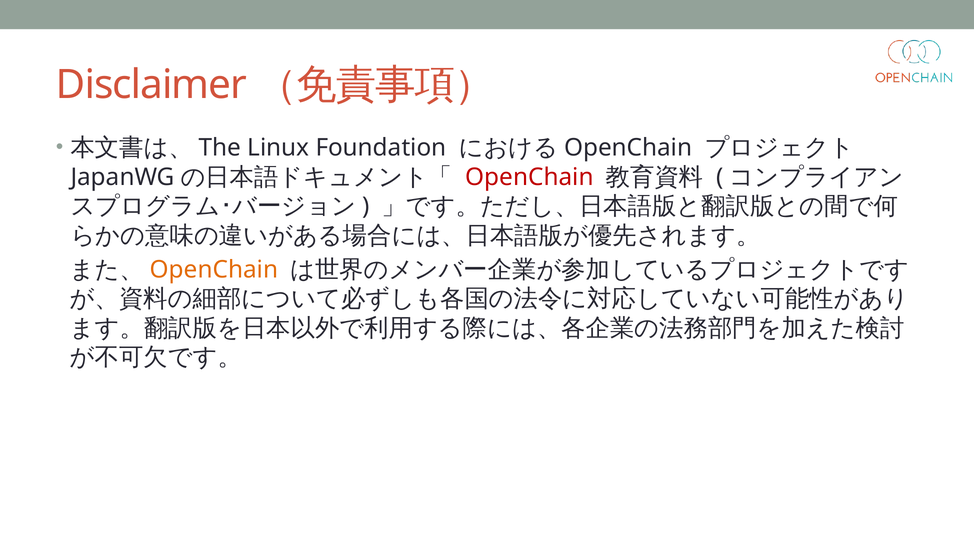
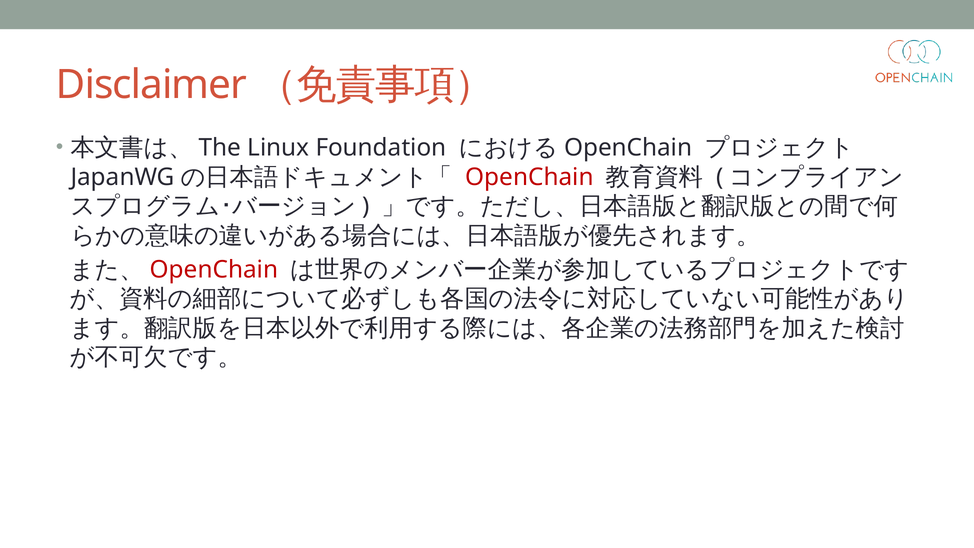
OpenChain at (214, 270) colour: orange -> red
